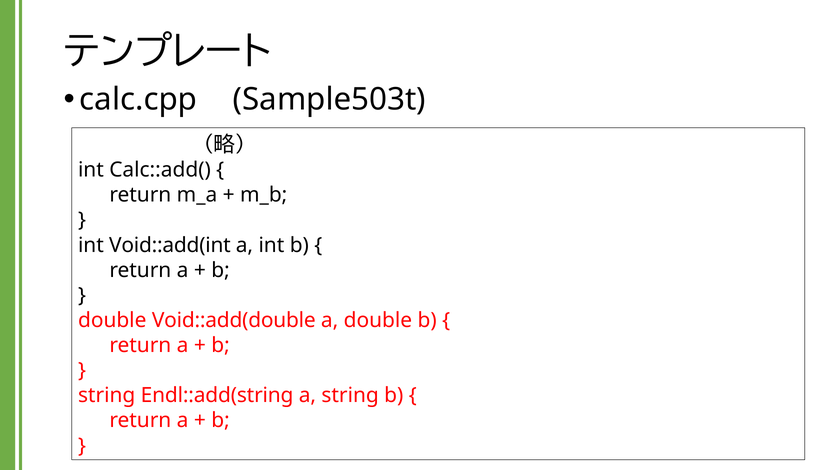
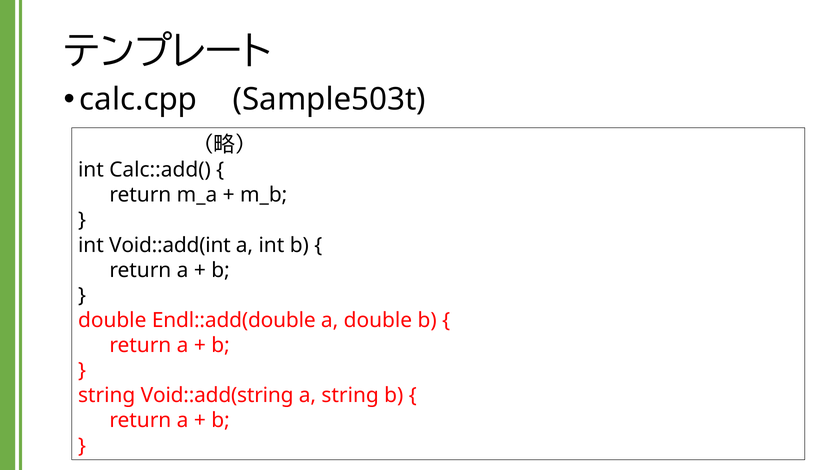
Void::add(double: Void::add(double -> Endl::add(double
Endl::add(string: Endl::add(string -> Void::add(string
